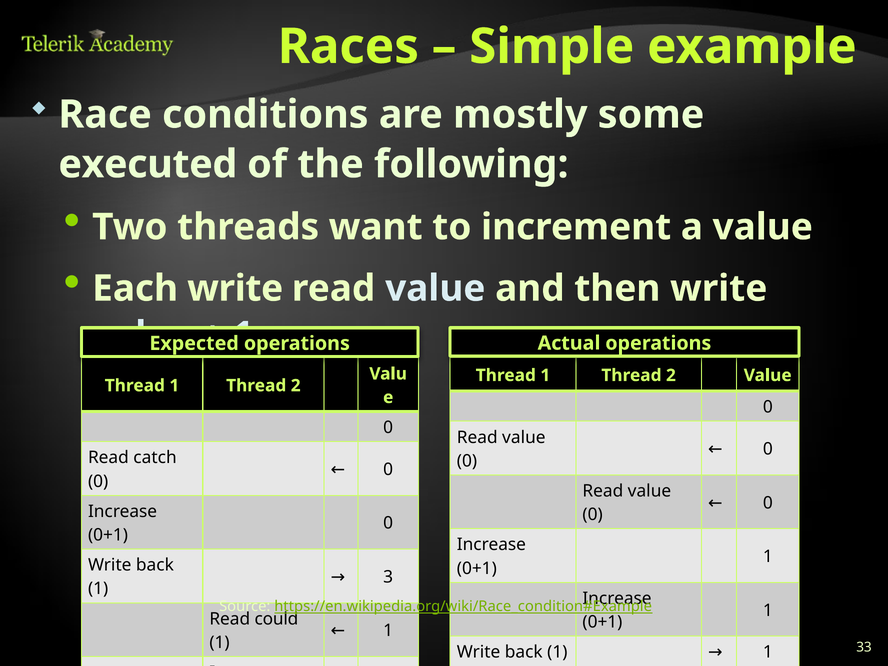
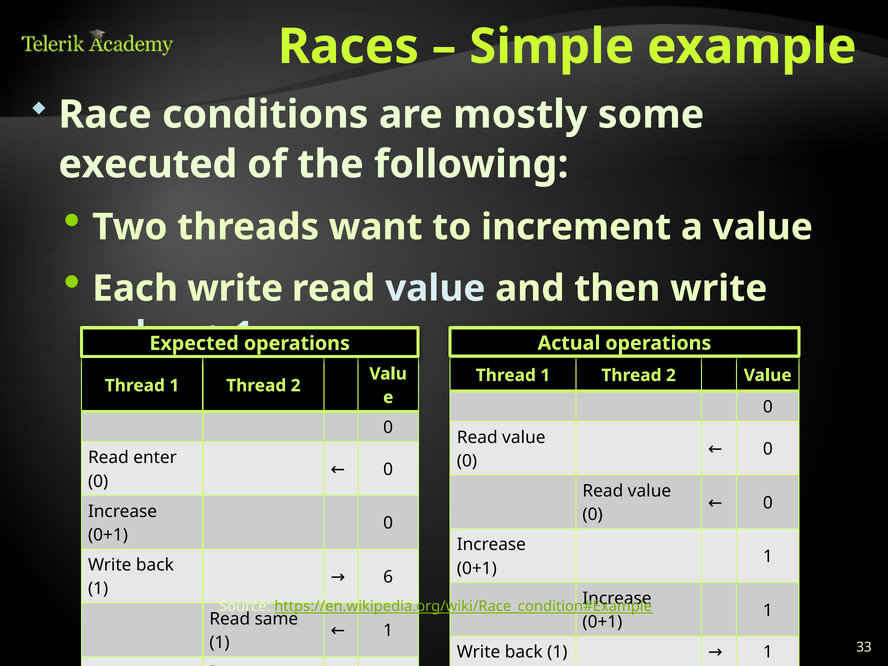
catch: catch -> enter
3: 3 -> 6
could: could -> same
